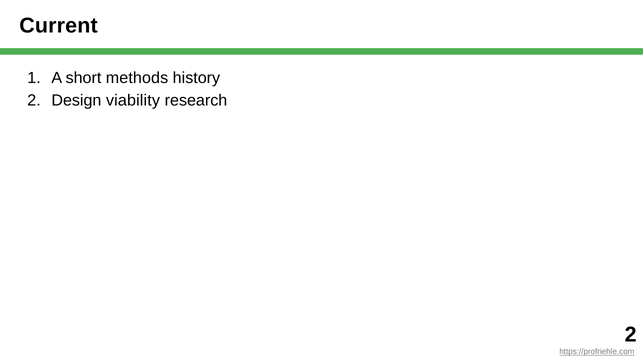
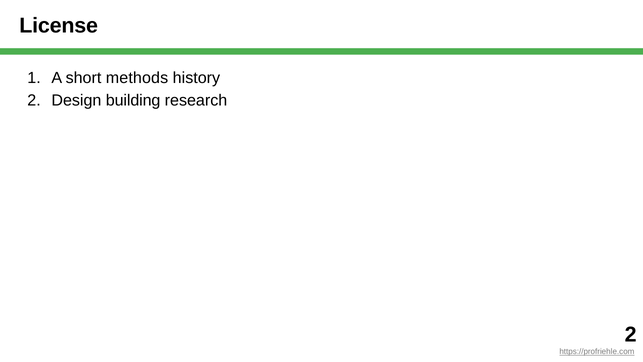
Current: Current -> License
viability: viability -> building
